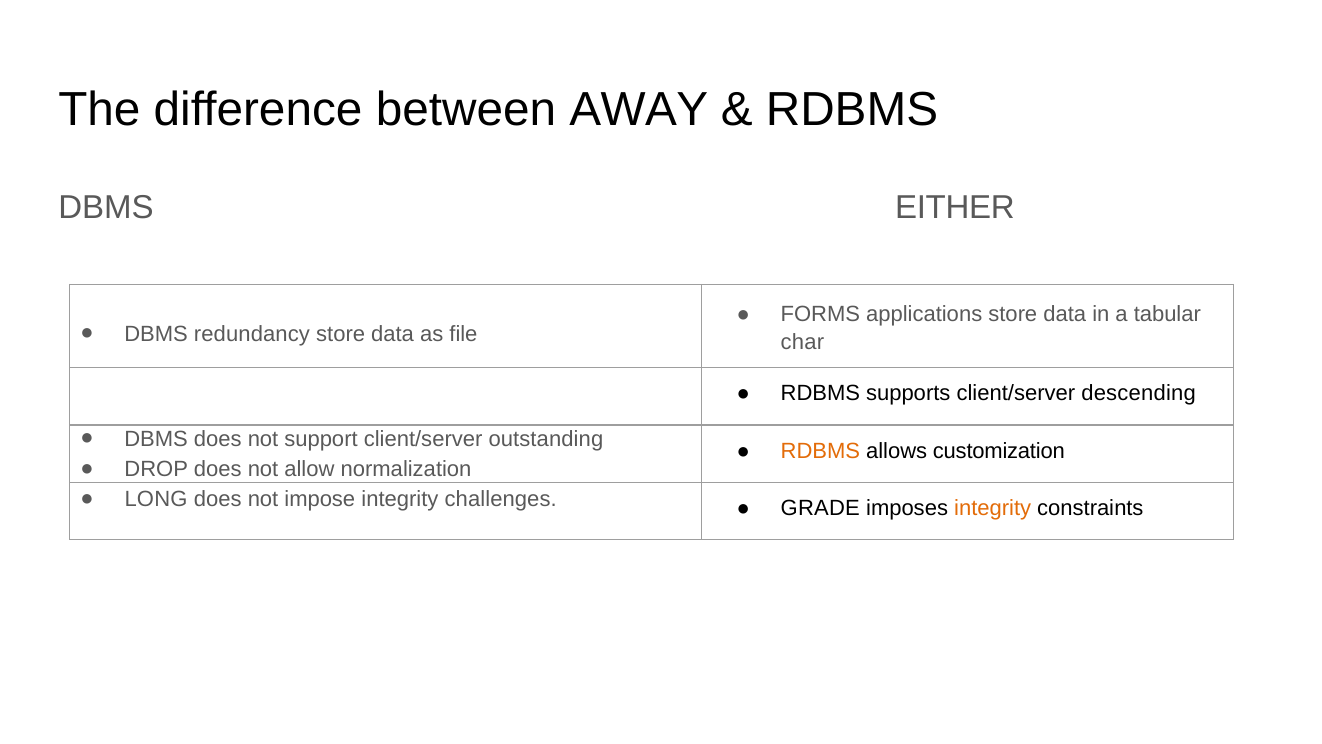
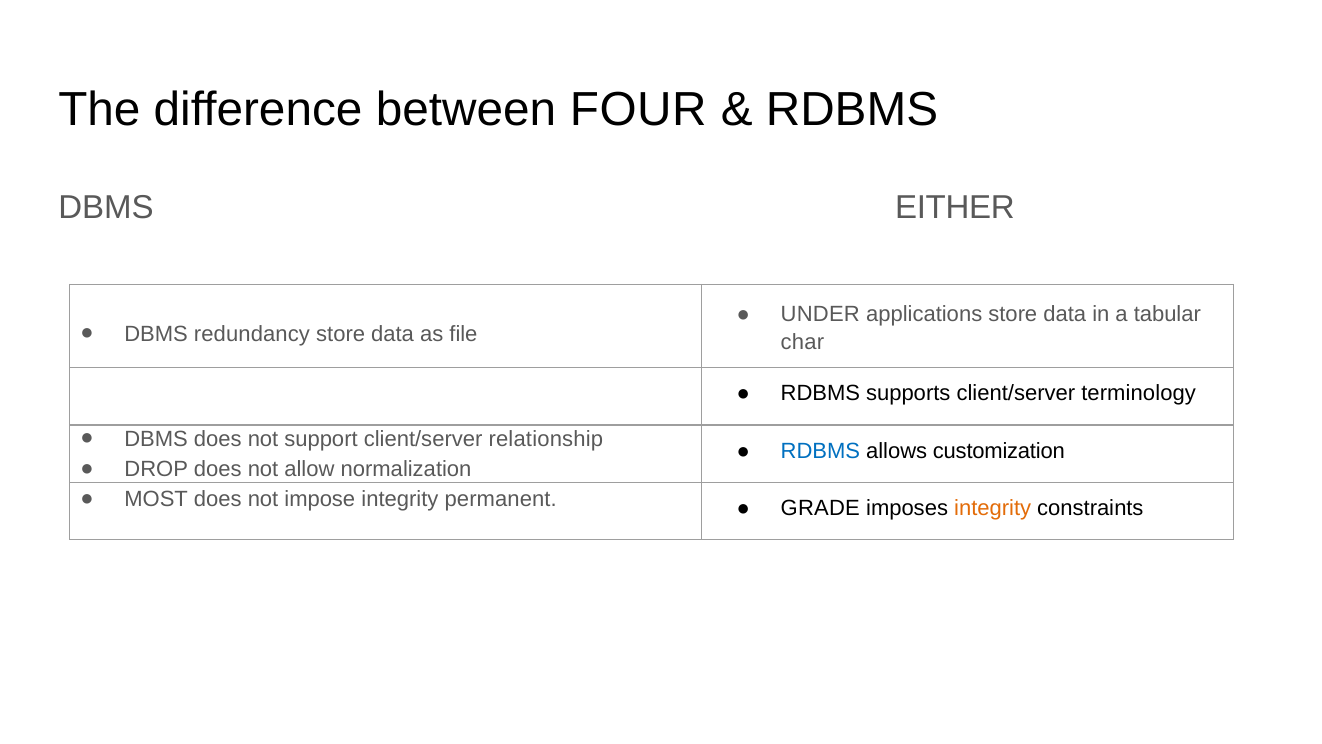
AWAY: AWAY -> FOUR
FORMS: FORMS -> UNDER
descending: descending -> terminology
outstanding: outstanding -> relationship
RDBMS at (820, 451) colour: orange -> blue
LONG: LONG -> MOST
challenges: challenges -> permanent
